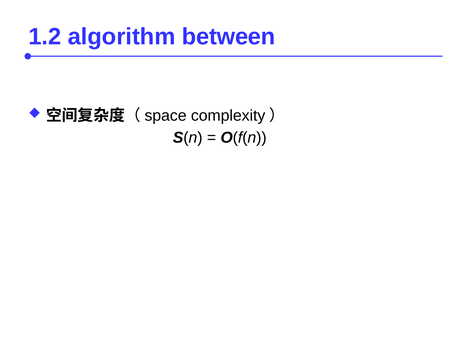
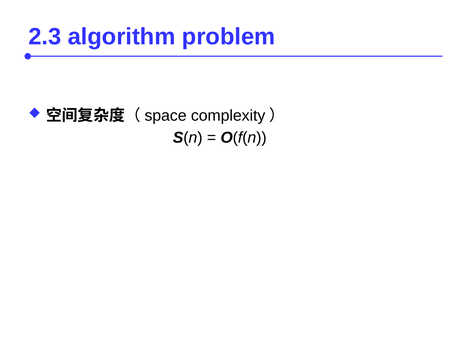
1.2: 1.2 -> 2.3
between: between -> problem
